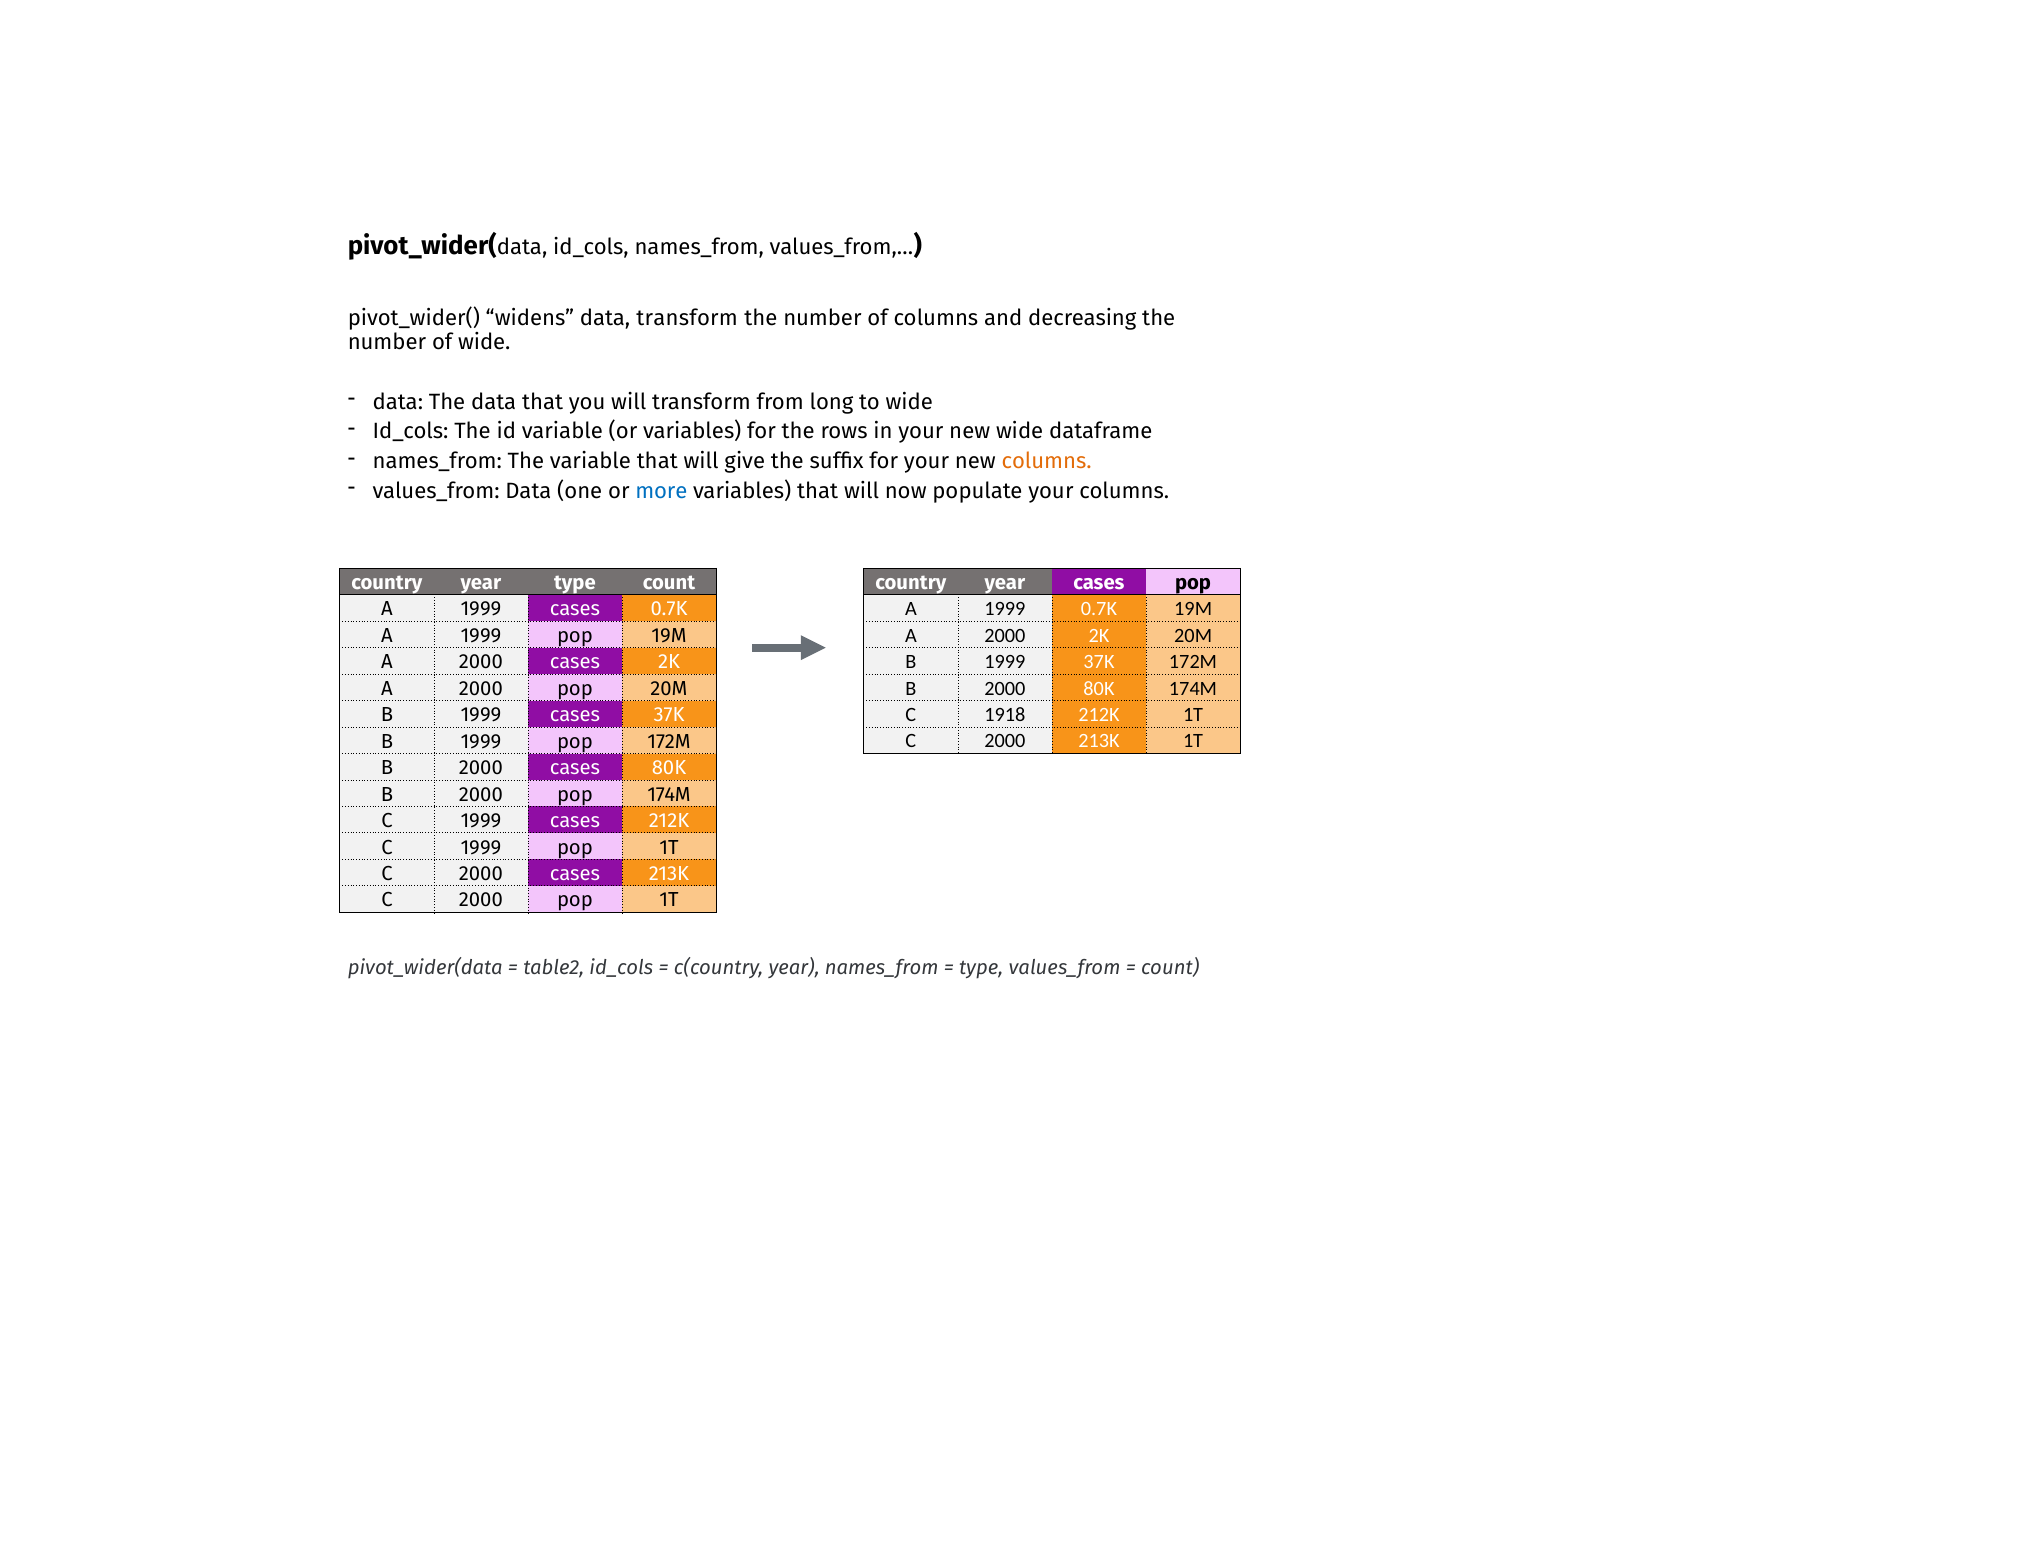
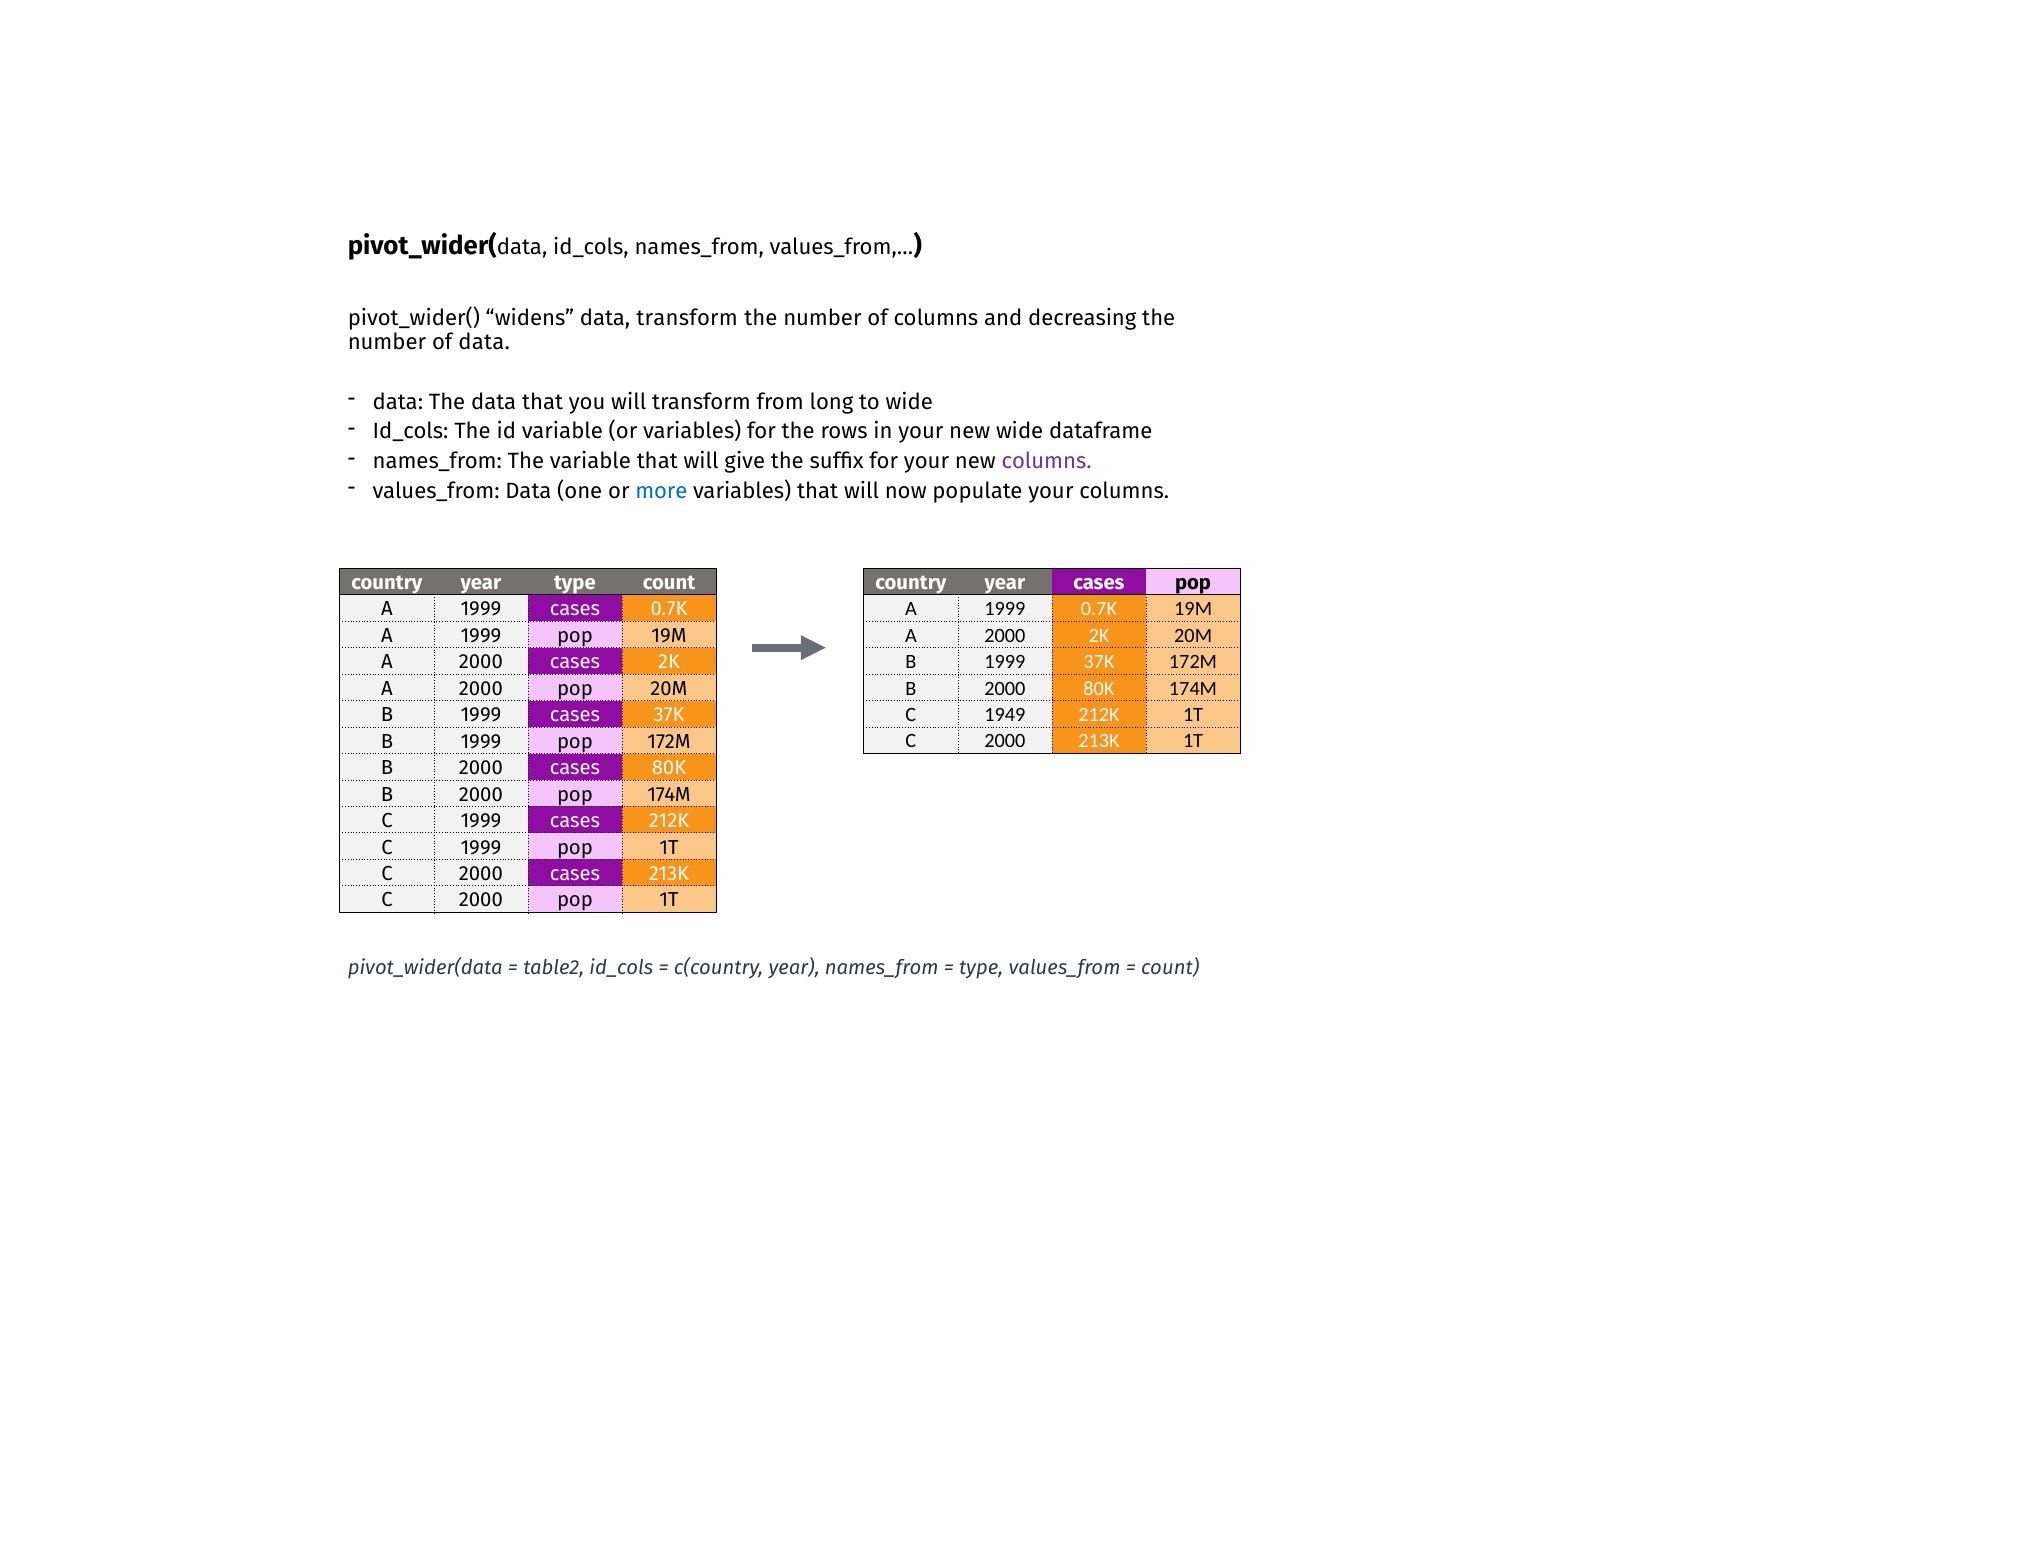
of wide: wide -> data
columns at (1047, 461) colour: orange -> purple
1918: 1918 -> 1949
